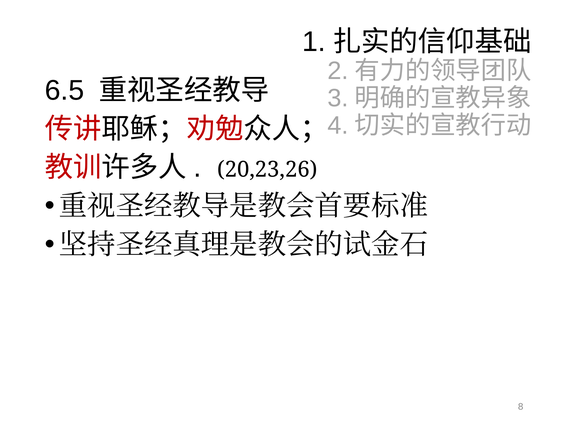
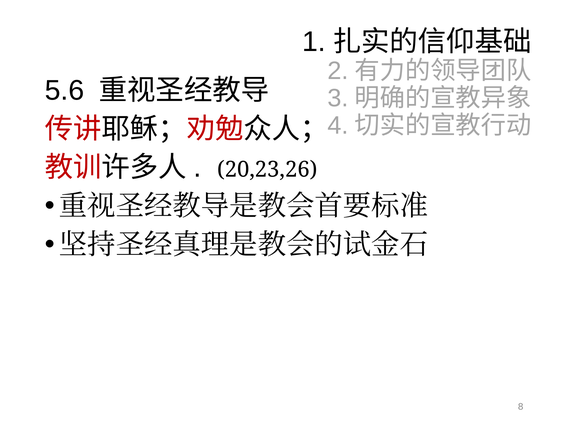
6.5: 6.5 -> 5.6
